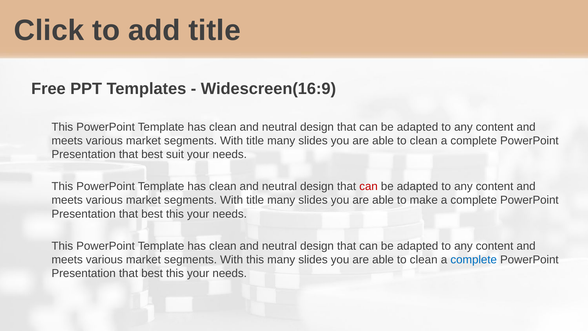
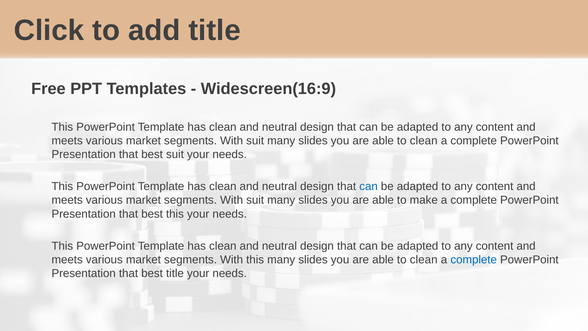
title at (255, 141): title -> suit
can at (369, 186) colour: red -> blue
title at (255, 200): title -> suit
this at (175, 273): this -> title
